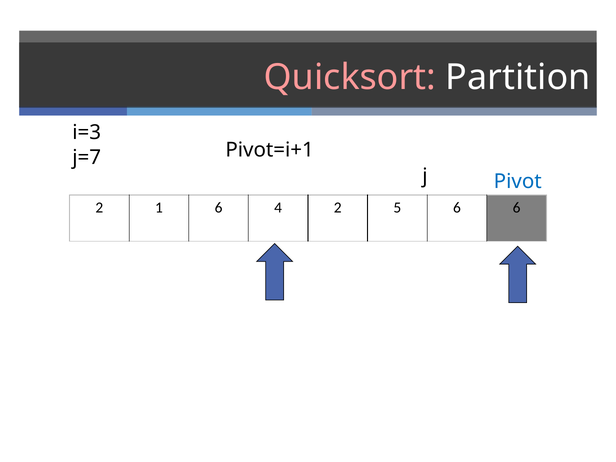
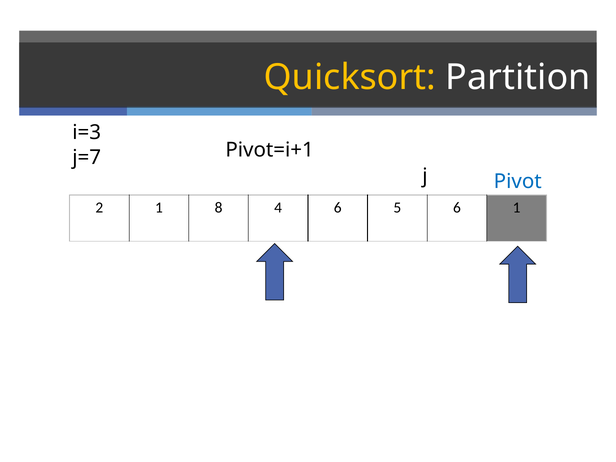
Quicksort colour: pink -> yellow
1 6: 6 -> 8
4 2: 2 -> 6
6 6: 6 -> 1
